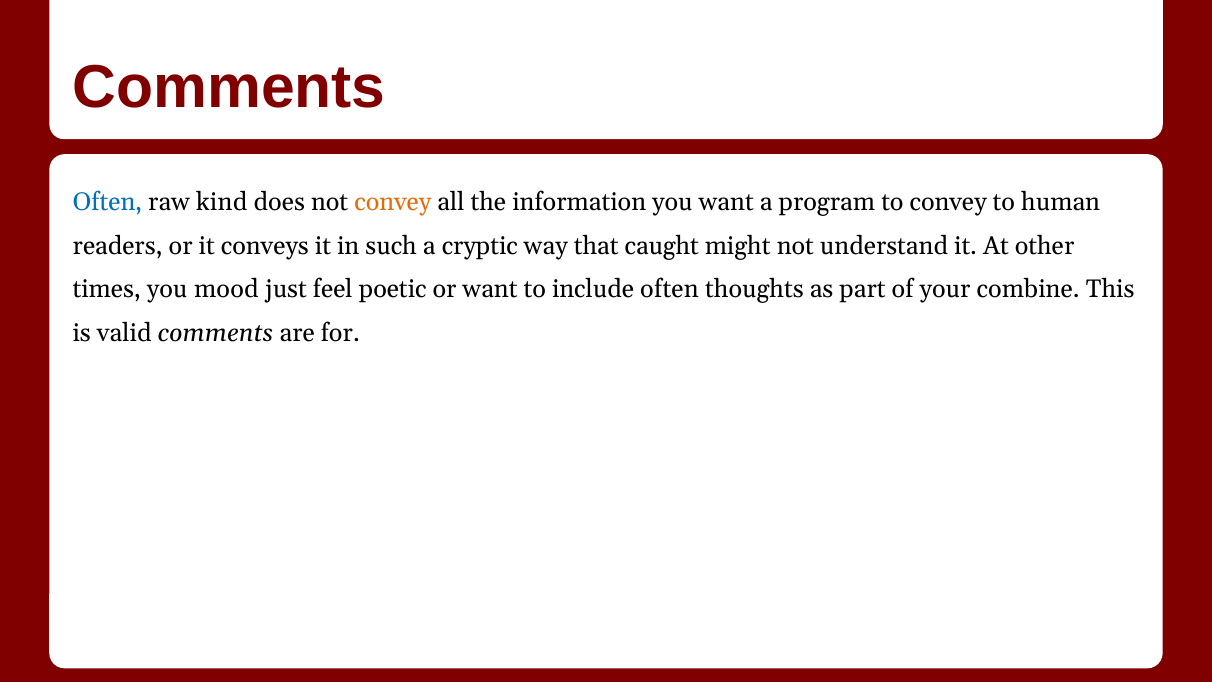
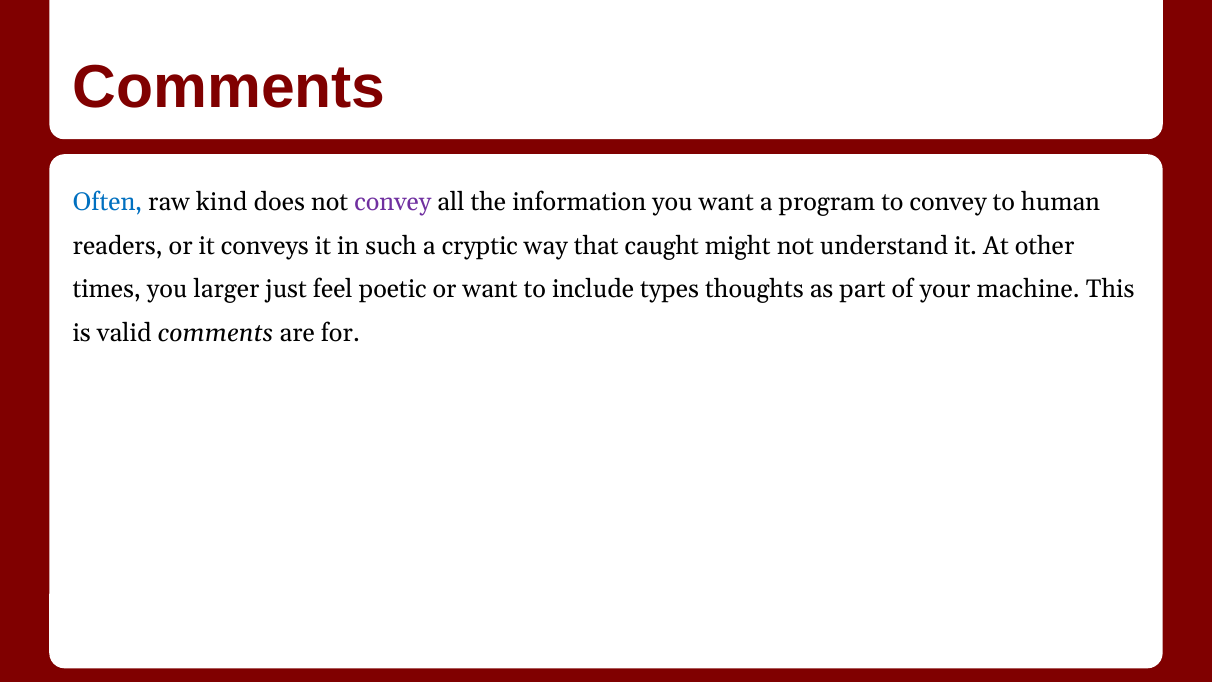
convey at (393, 202) colour: orange -> purple
mood: mood -> larger
include often: often -> types
combine: combine -> machine
